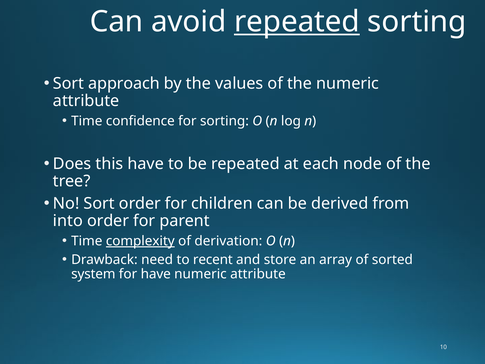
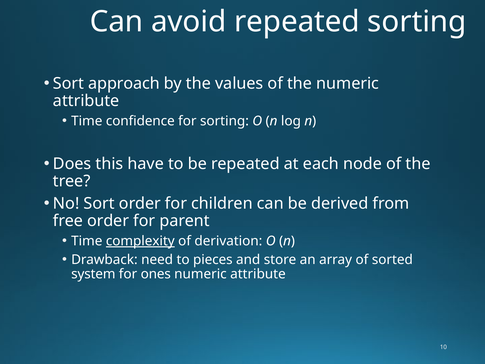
repeated at (297, 22) underline: present -> none
into: into -> free
recent: recent -> pieces
for have: have -> ones
